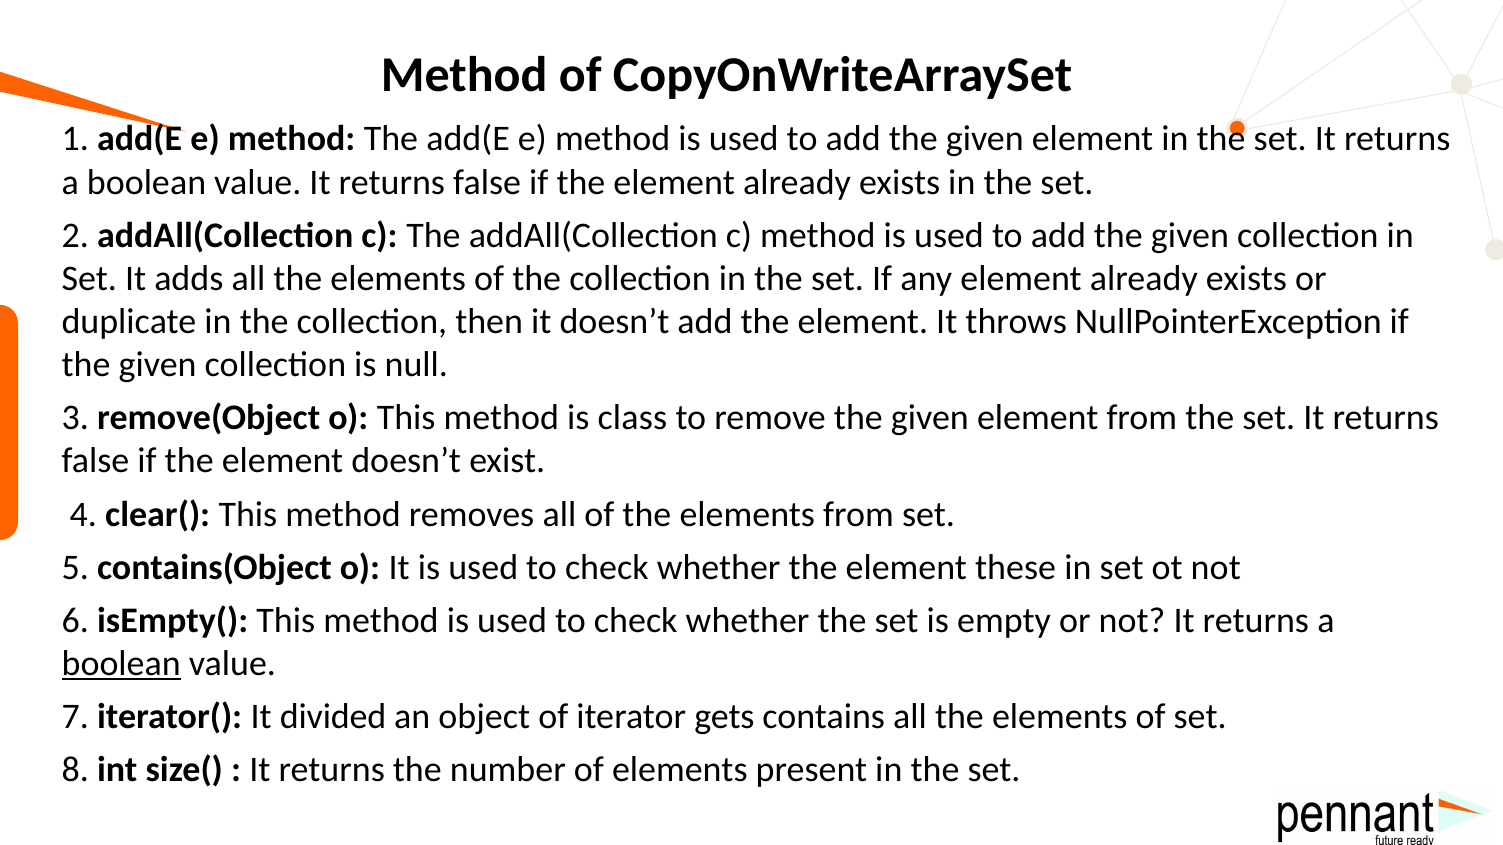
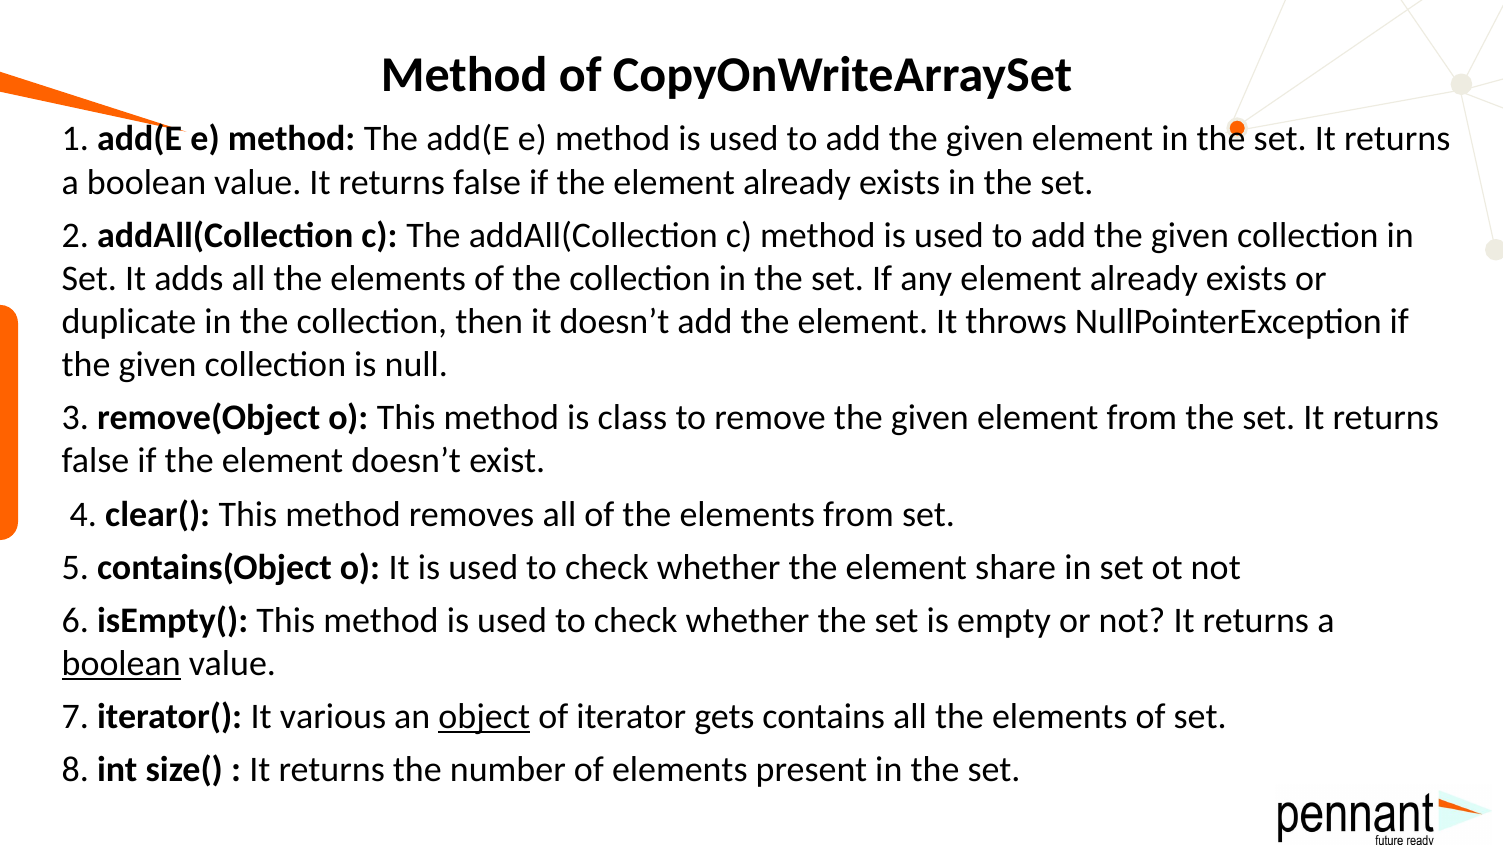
these: these -> share
divided: divided -> various
object underline: none -> present
